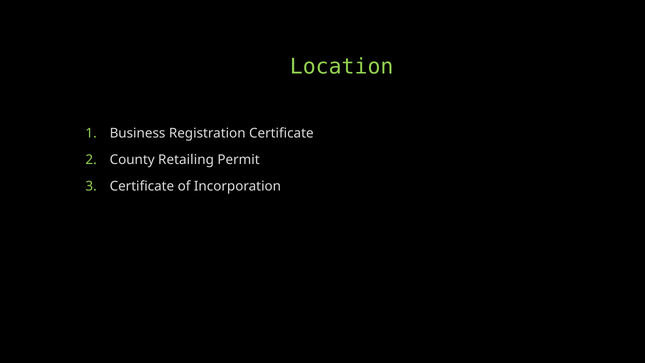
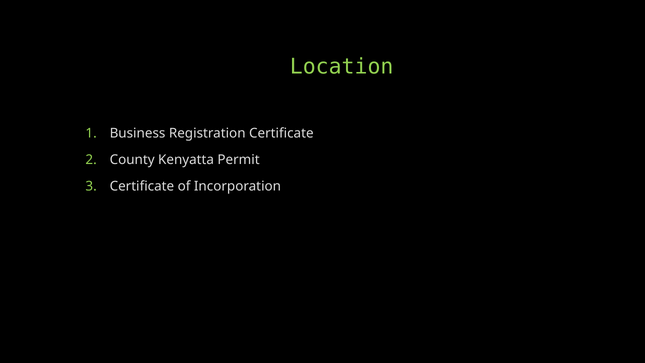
Retailing: Retailing -> Kenyatta
